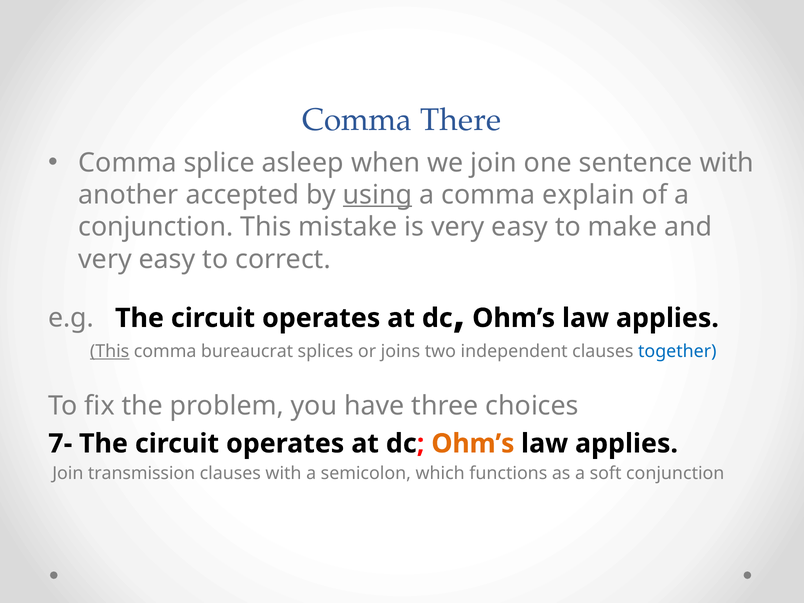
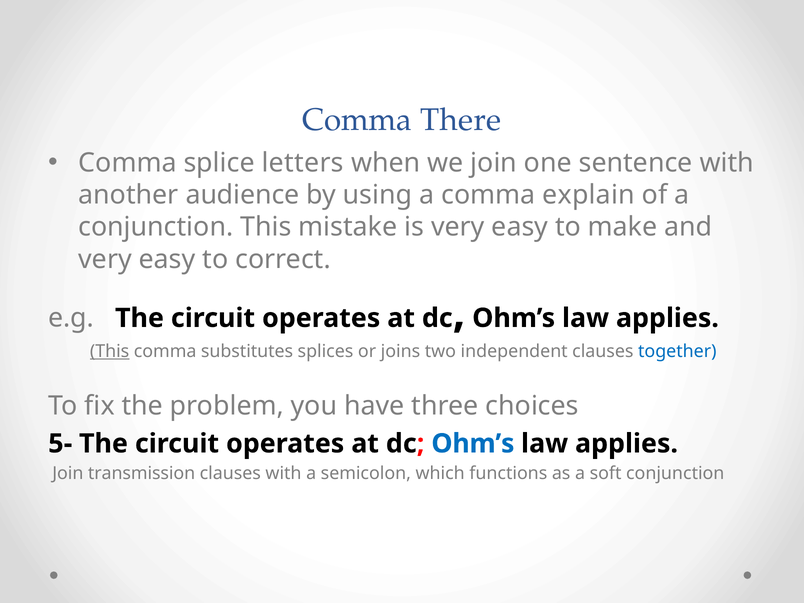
asleep: asleep -> letters
accepted: accepted -> audience
using underline: present -> none
bureaucrat: bureaucrat -> substitutes
7-: 7- -> 5-
Ohm’s at (473, 444) colour: orange -> blue
